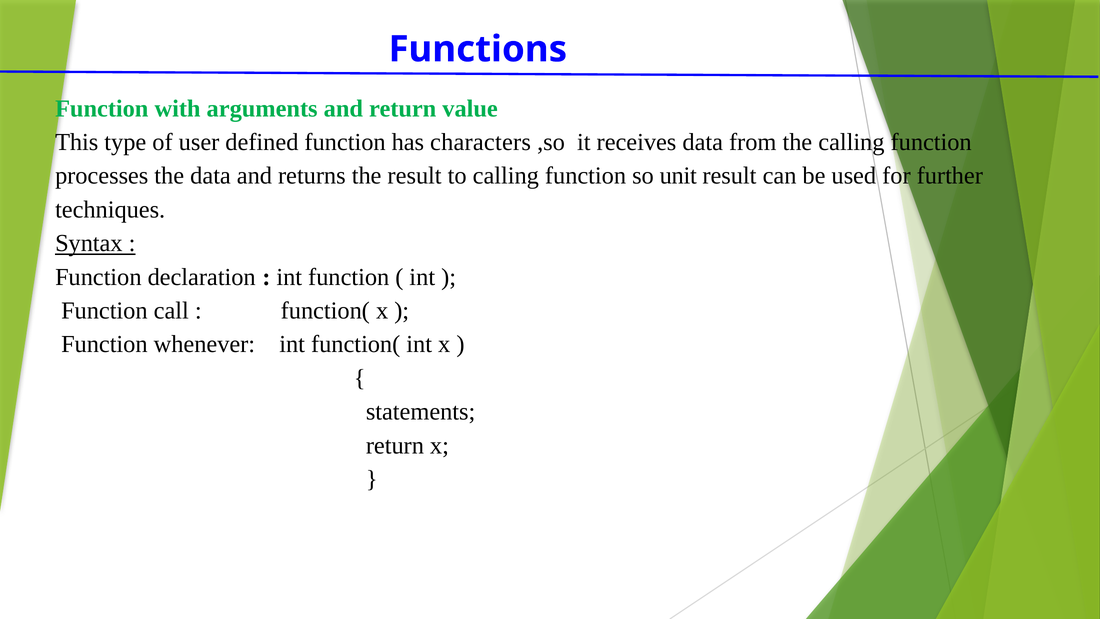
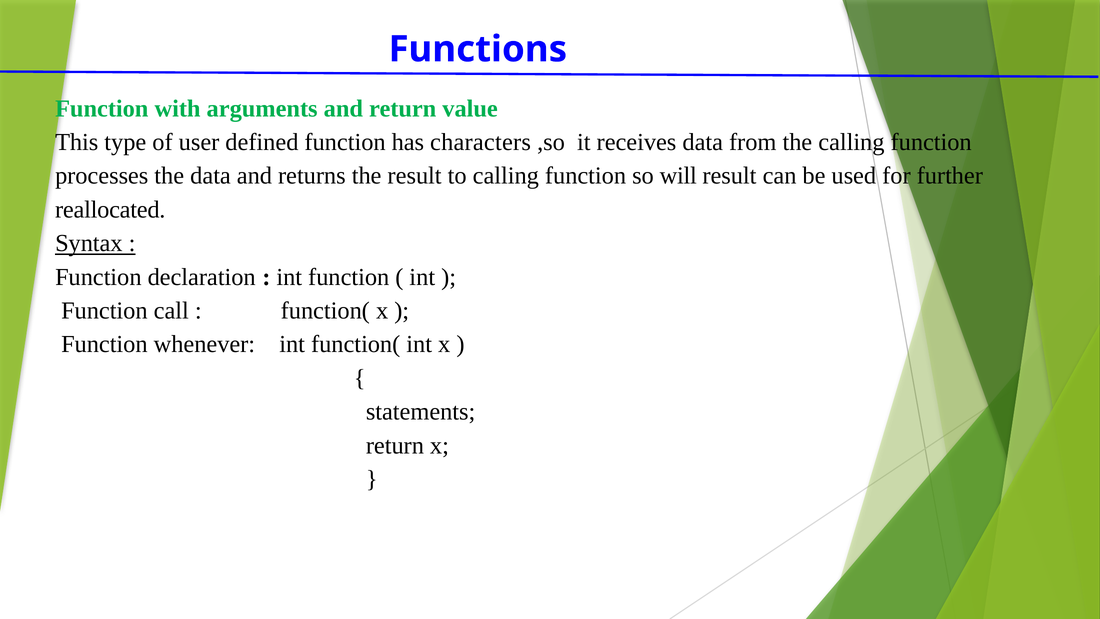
unit: unit -> will
techniques: techniques -> reallocated
